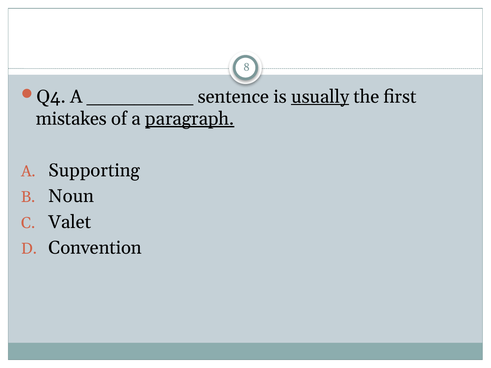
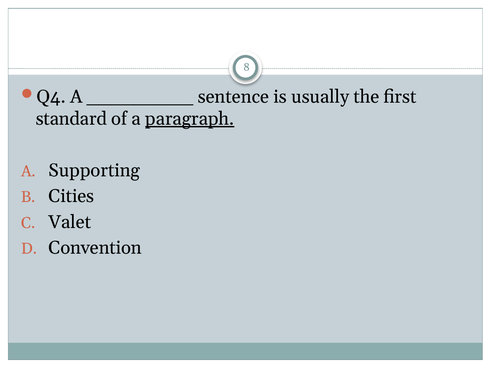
usually underline: present -> none
mistakes: mistakes -> standard
Noun: Noun -> Cities
